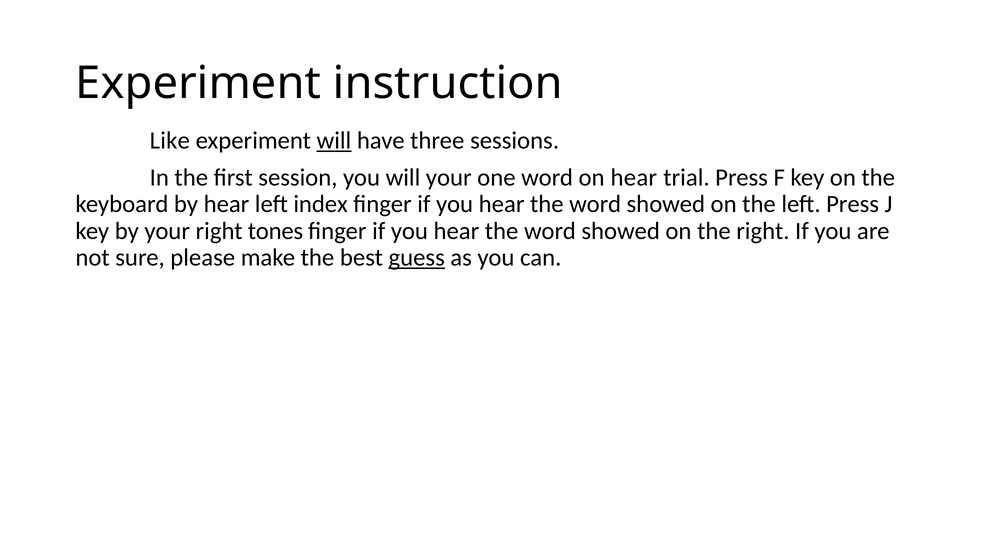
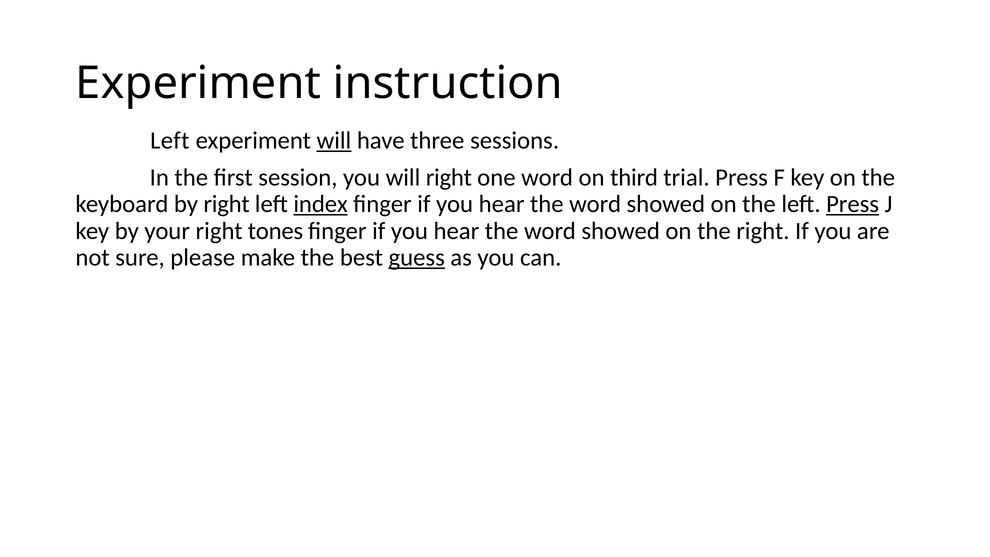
Like at (170, 140): Like -> Left
will your: your -> right
on hear: hear -> third
by hear: hear -> right
index underline: none -> present
Press at (853, 204) underline: none -> present
